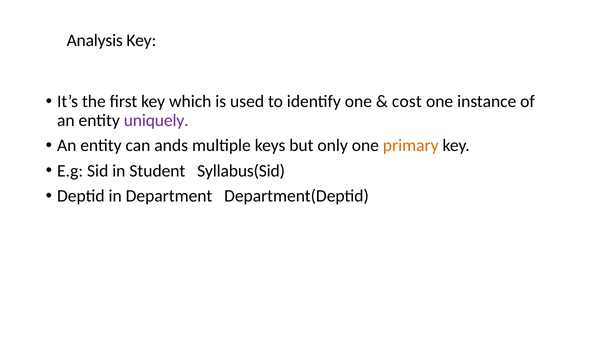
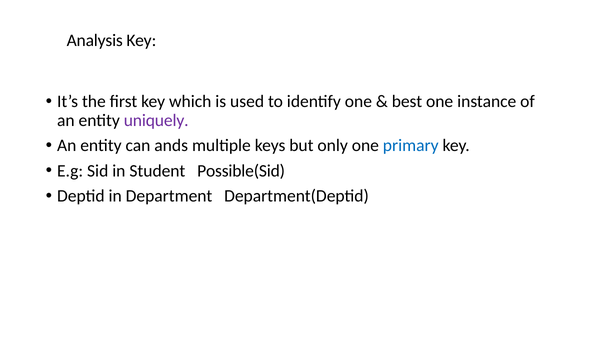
cost: cost -> best
primary colour: orange -> blue
Syllabus(Sid: Syllabus(Sid -> Possible(Sid
